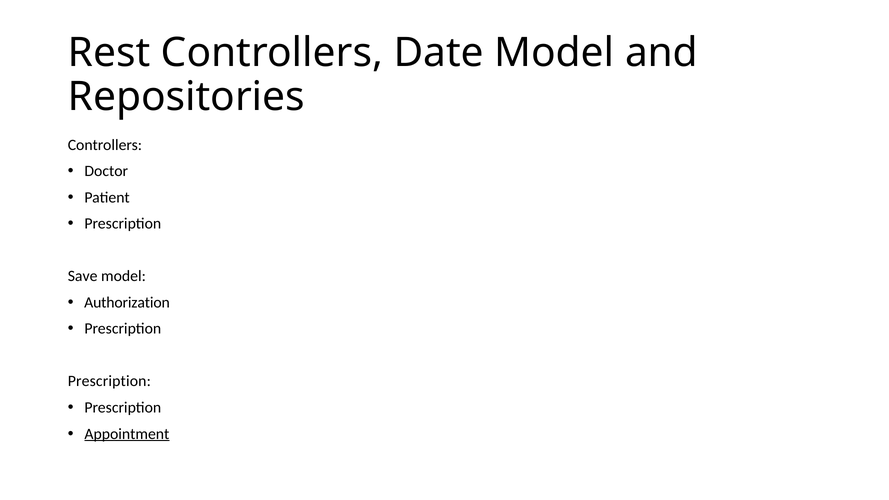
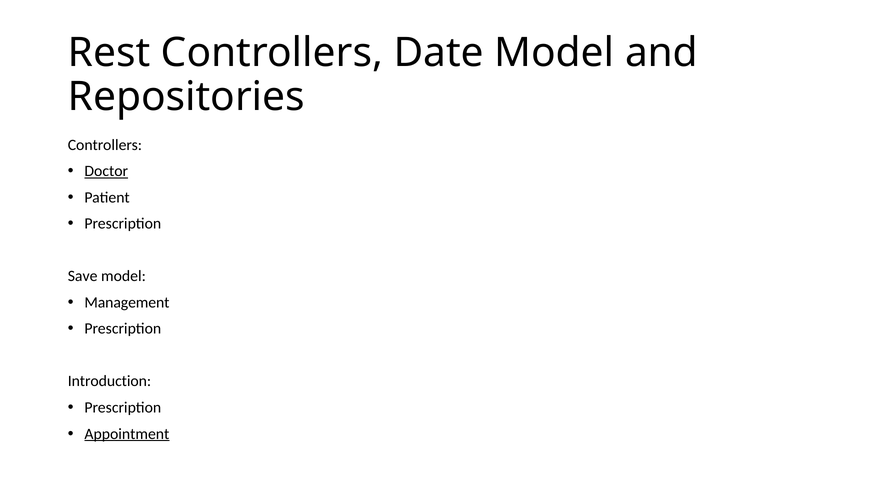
Doctor underline: none -> present
Authorization: Authorization -> Management
Prescription at (109, 381): Prescription -> Introduction
